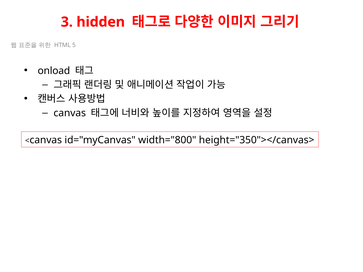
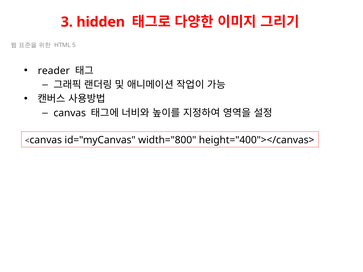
onload: onload -> reader
height="350"></canvas>: height="350"></canvas> -> height="400"></canvas>
